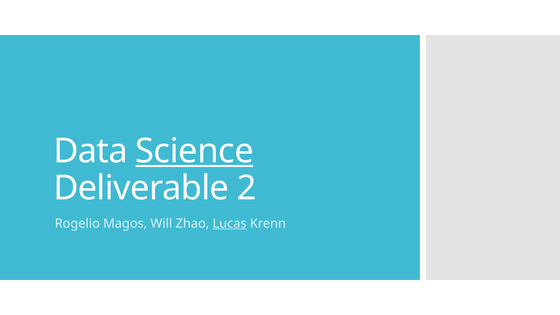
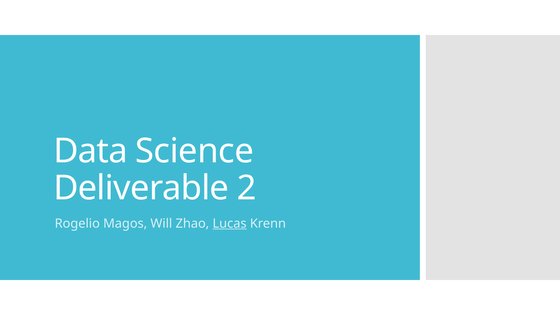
Science underline: present -> none
